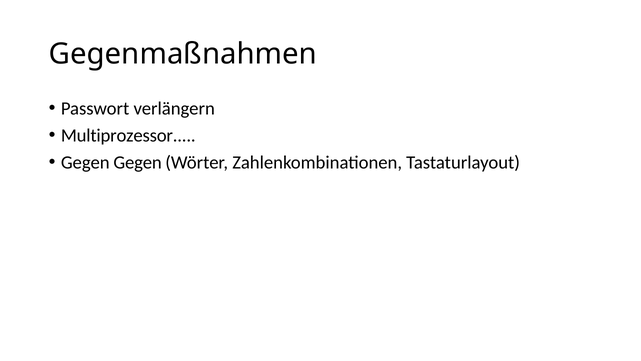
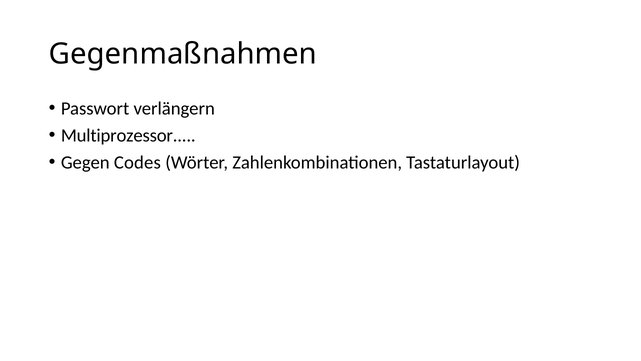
Gegen Gegen: Gegen -> Codes
